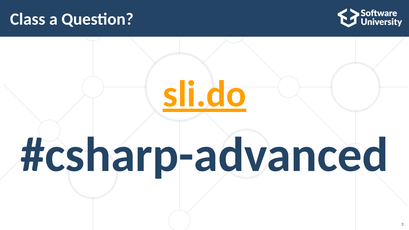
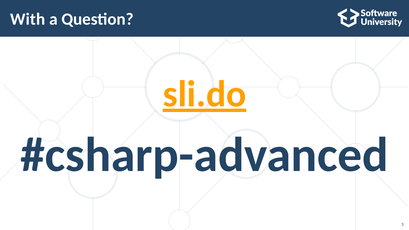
Class: Class -> With
